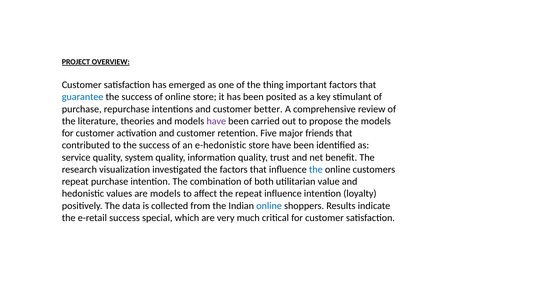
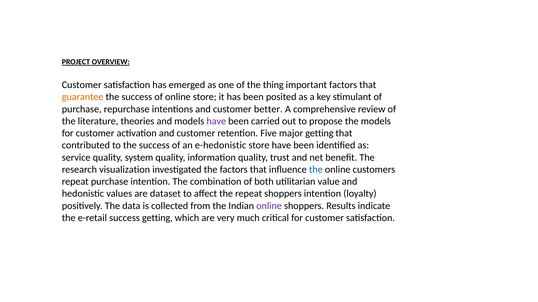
guarantee colour: blue -> orange
major friends: friends -> getting
are models: models -> dataset
repeat influence: influence -> shoppers
online at (269, 206) colour: blue -> purple
success special: special -> getting
